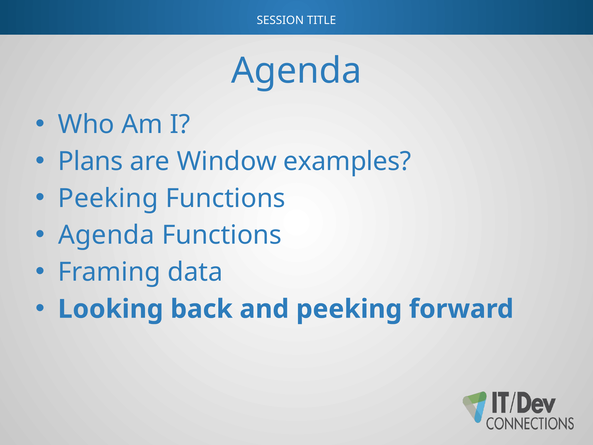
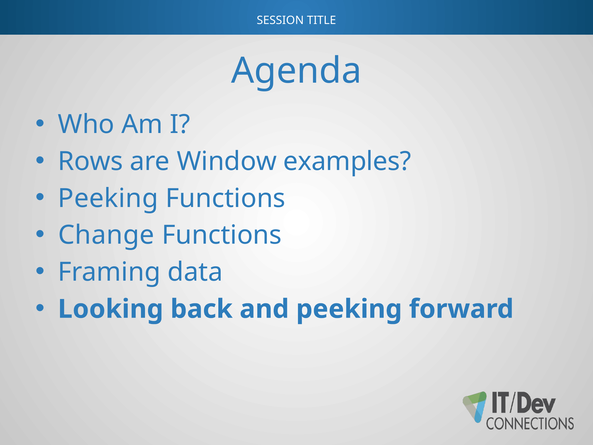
Plans: Plans -> Rows
Agenda at (106, 235): Agenda -> Change
